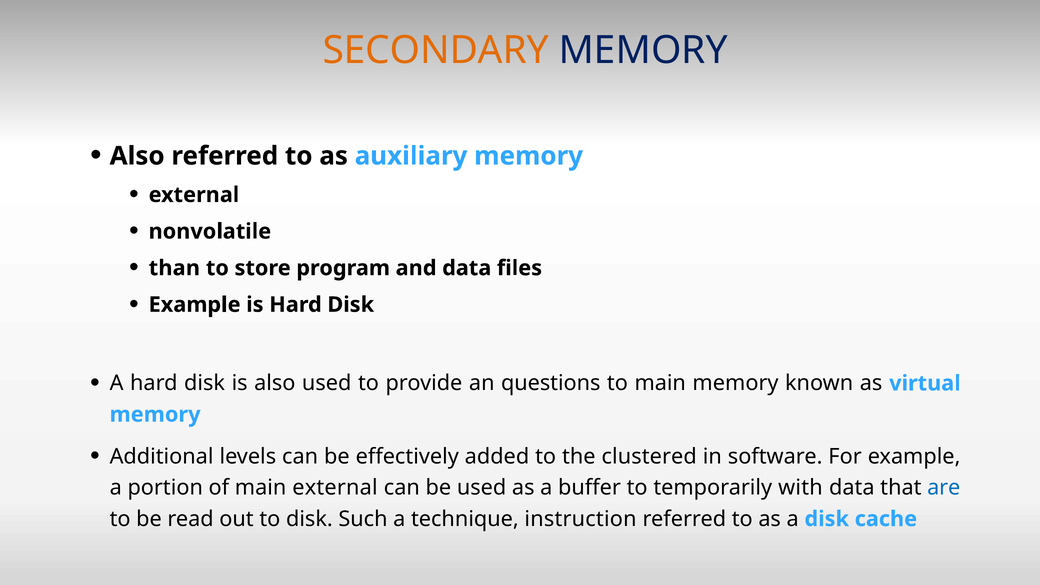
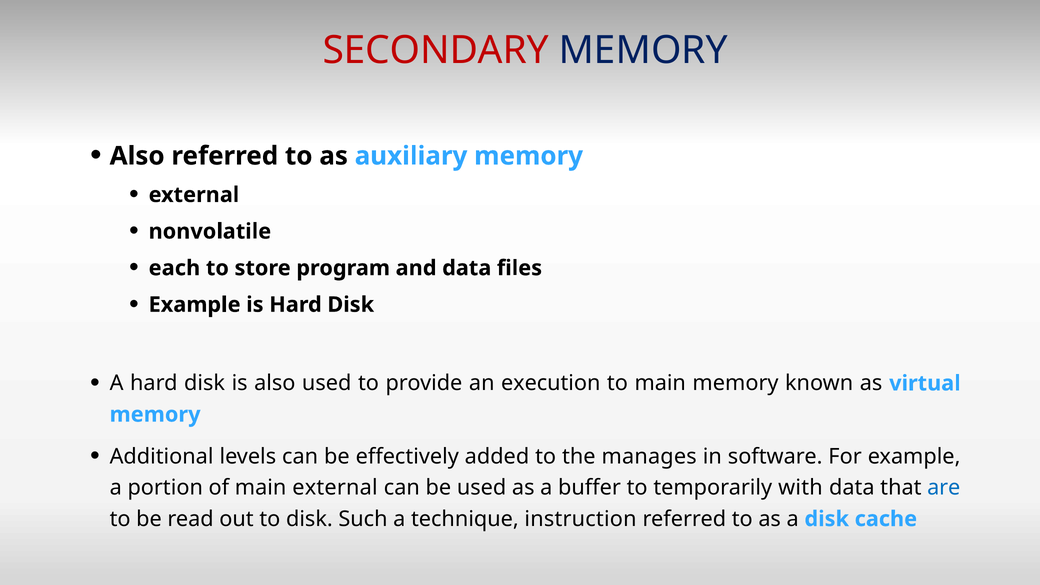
SECONDARY colour: orange -> red
than: than -> each
questions: questions -> execution
clustered: clustered -> manages
